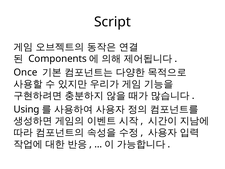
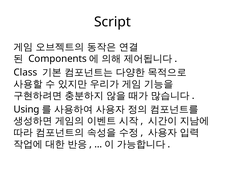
Once: Once -> Class
